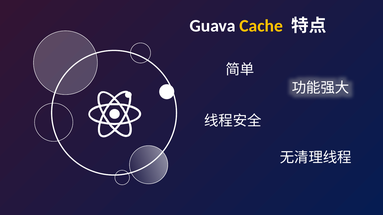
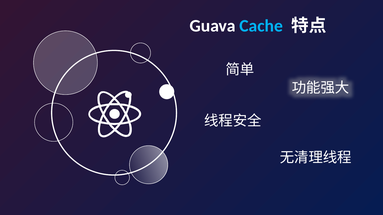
Cache colour: yellow -> light blue
